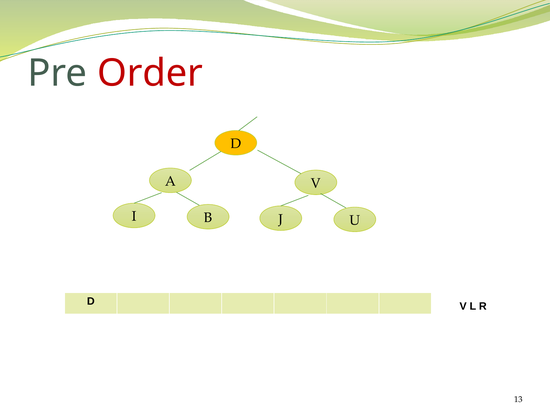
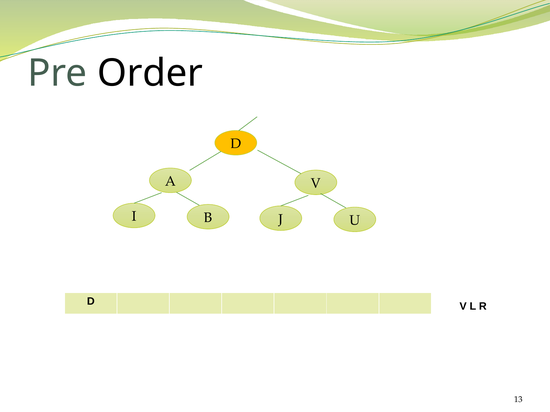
Order colour: red -> black
